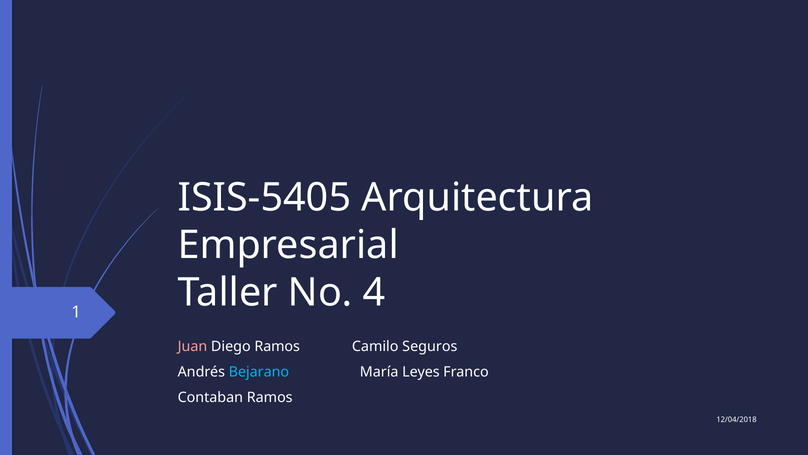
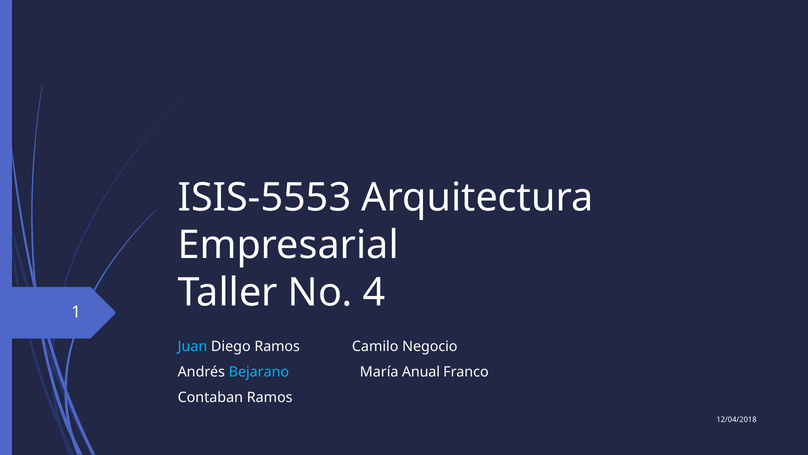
ISIS-5405: ISIS-5405 -> ISIS-5553
Juan colour: pink -> light blue
Seguros: Seguros -> Negocio
Leyes: Leyes -> Anual
